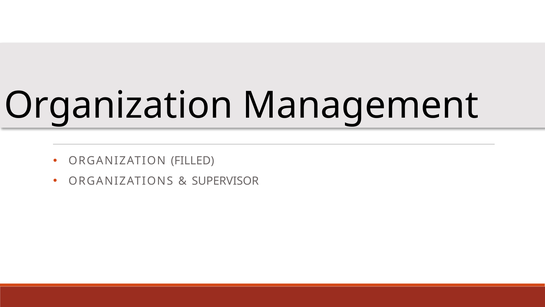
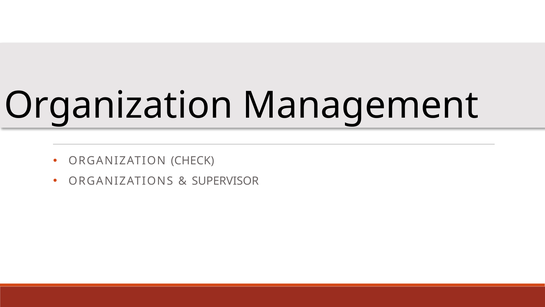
FILLED: FILLED -> CHECK
